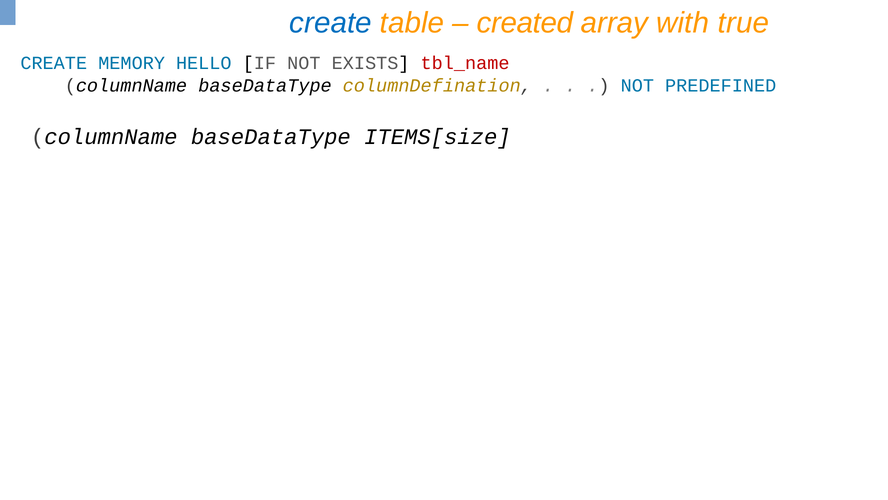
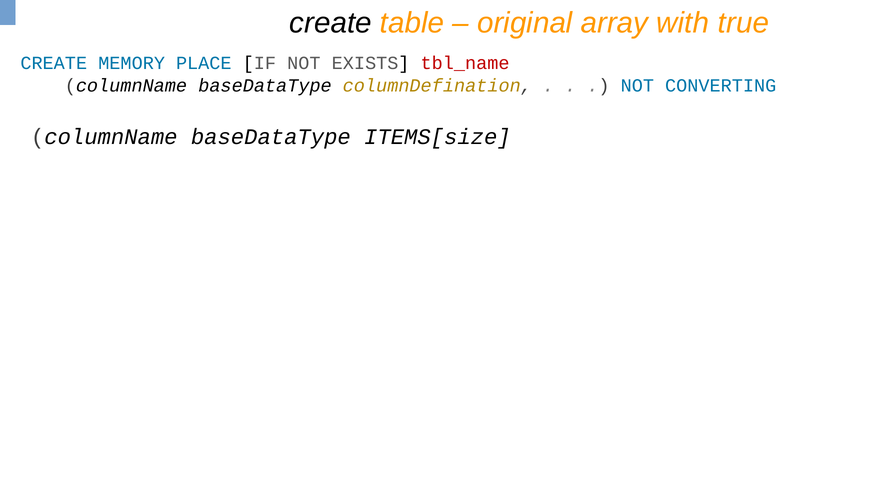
create at (331, 23) colour: blue -> black
created: created -> original
HELLO: HELLO -> PLACE
PREDEFINED: PREDEFINED -> CONVERTING
